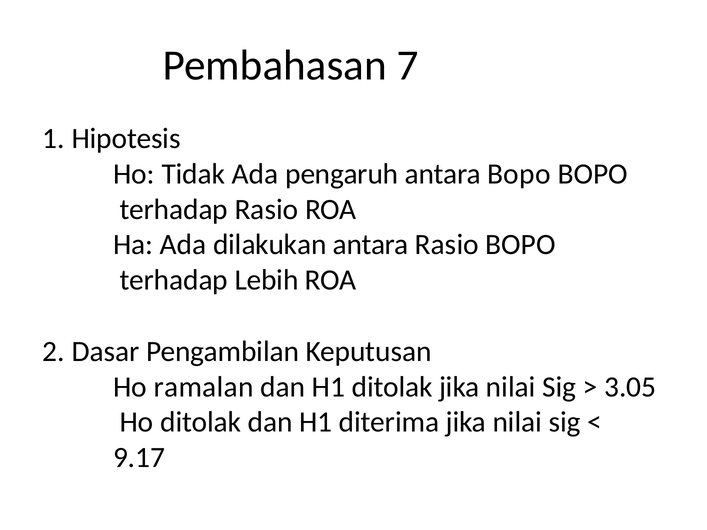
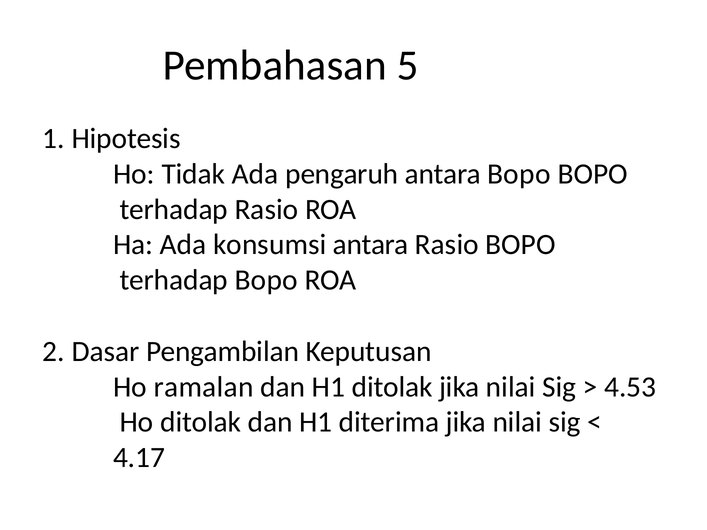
7: 7 -> 5
dilakukan: dilakukan -> konsumsi
terhadap Lebih: Lebih -> Bopo
3.05: 3.05 -> 4.53
9.17: 9.17 -> 4.17
